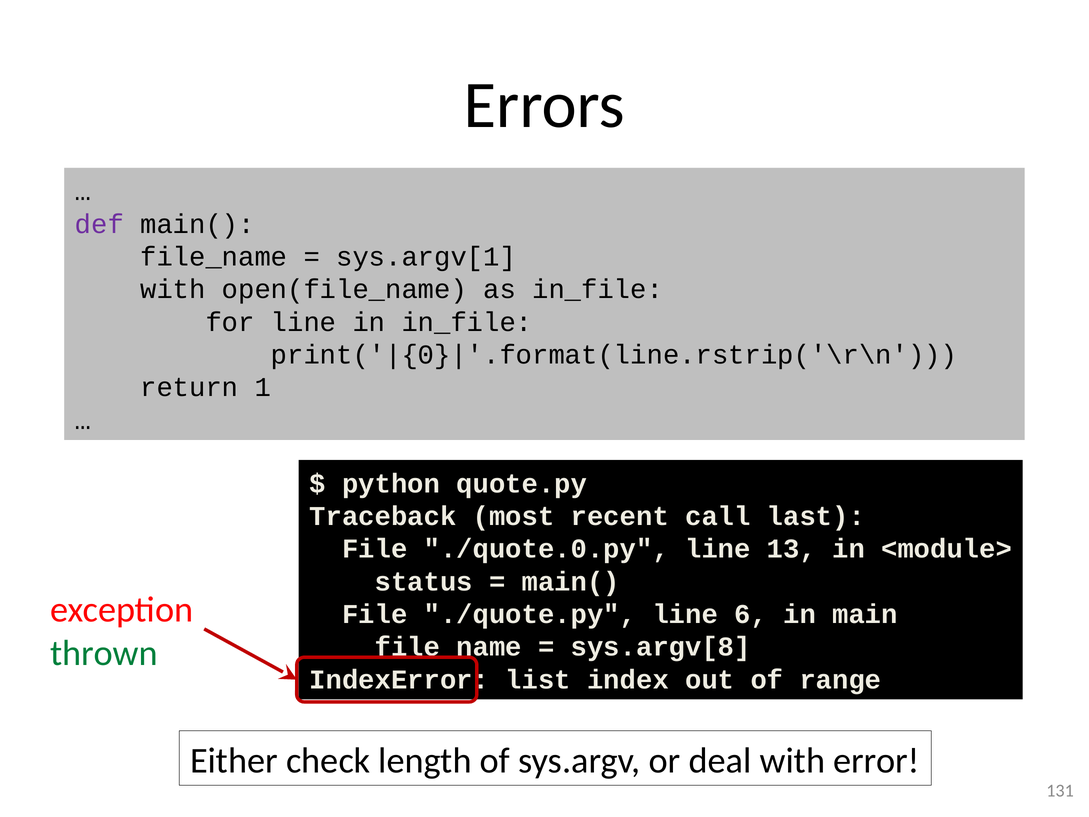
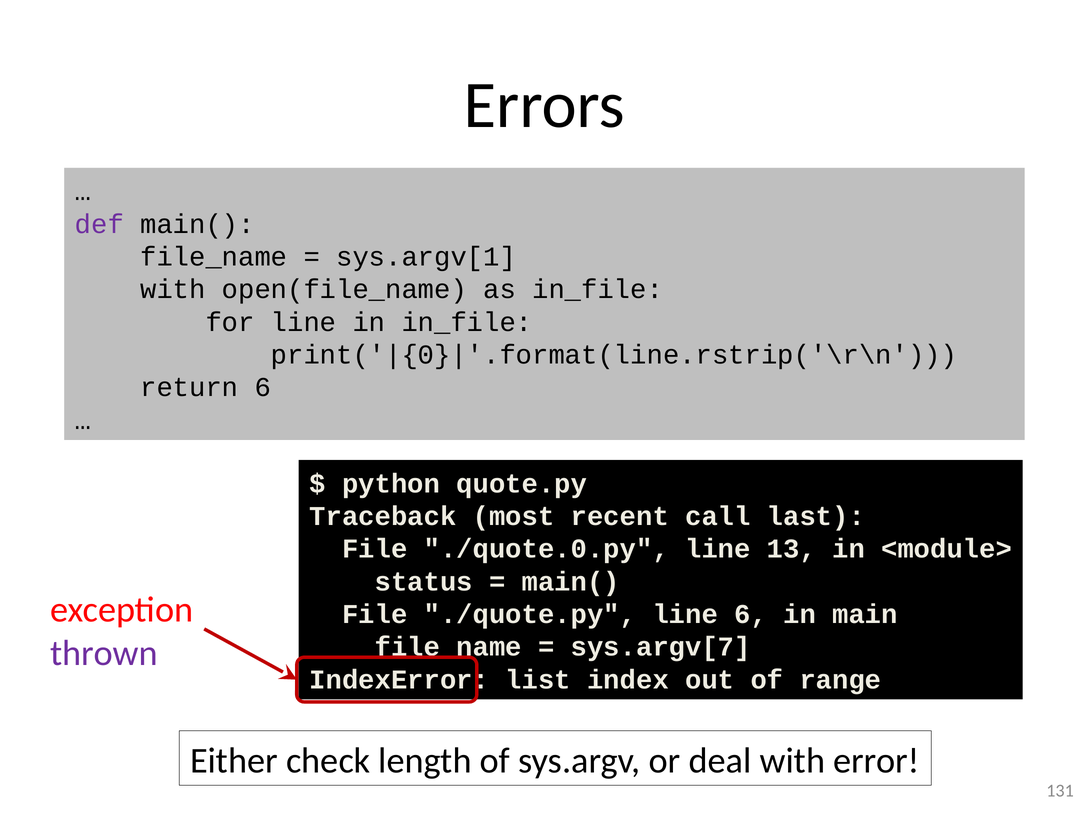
return 1: 1 -> 6
sys.argv[8: sys.argv[8 -> sys.argv[7
thrown colour: green -> purple
